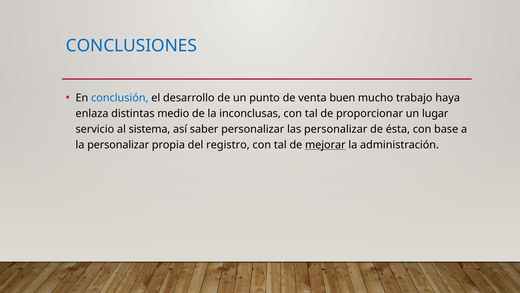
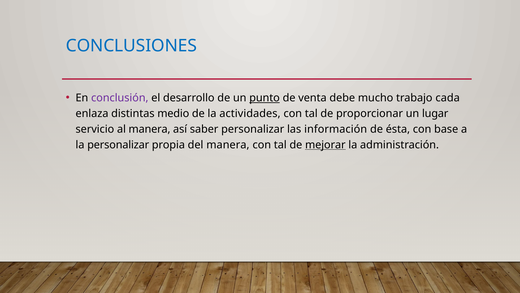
conclusión colour: blue -> purple
punto underline: none -> present
buen: buen -> debe
haya: haya -> cada
inconclusas: inconclusas -> actividades
al sistema: sistema -> manera
las personalizar: personalizar -> información
del registro: registro -> manera
